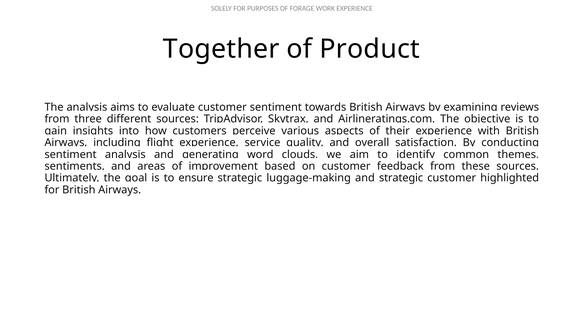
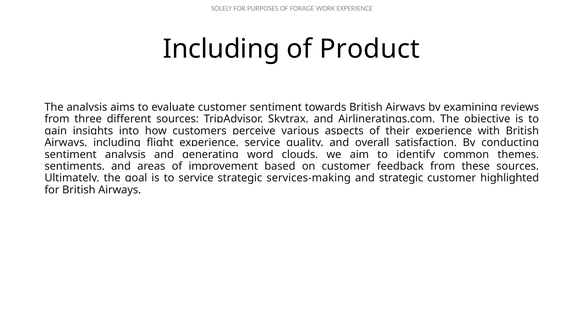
Together at (221, 49): Together -> Including
to ensure: ensure -> service
luggage-making: luggage-making -> services-making
